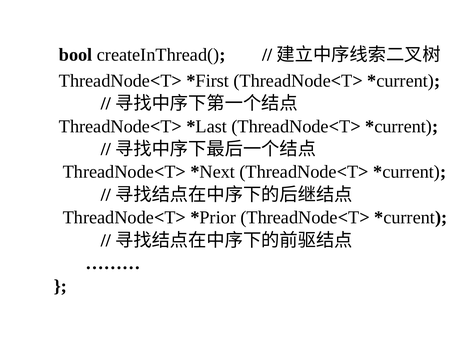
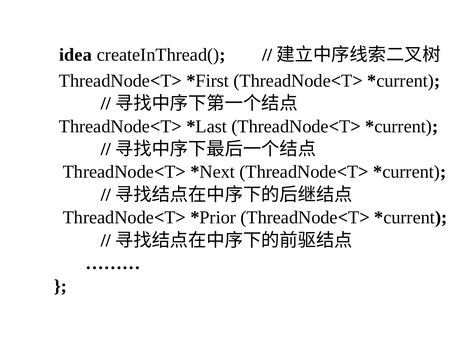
bool: bool -> idea
